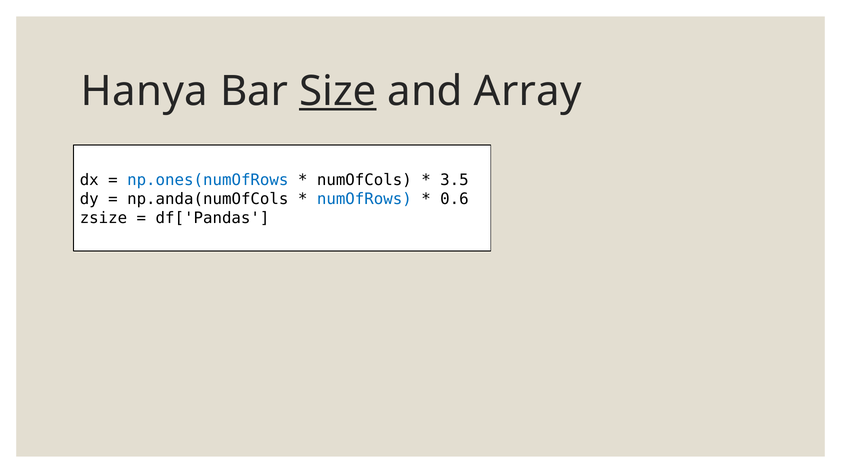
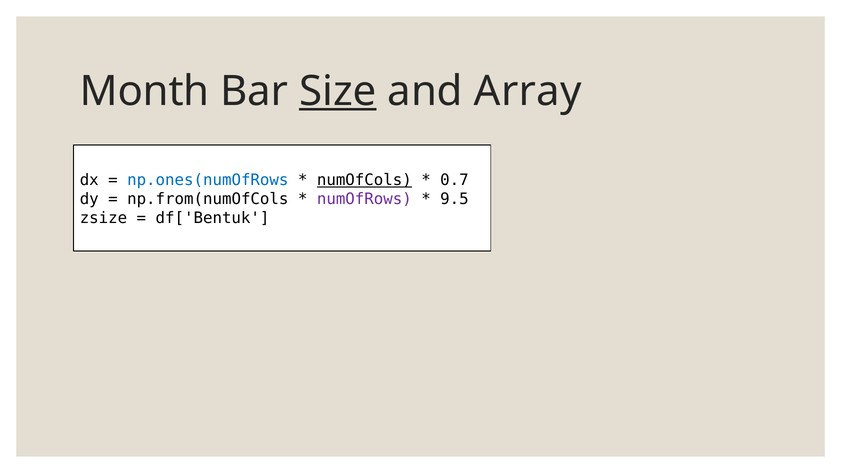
Hanya: Hanya -> Month
numOfCols underline: none -> present
3.5: 3.5 -> 0.7
np.anda(numOfCols: np.anda(numOfCols -> np.from(numOfCols
numOfRows colour: blue -> purple
0.6: 0.6 -> 9.5
df['Pandas: df['Pandas -> df['Bentuk
